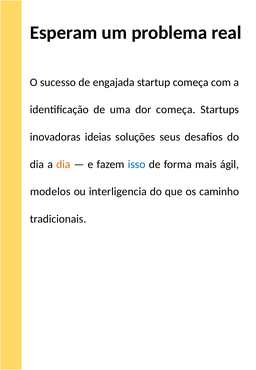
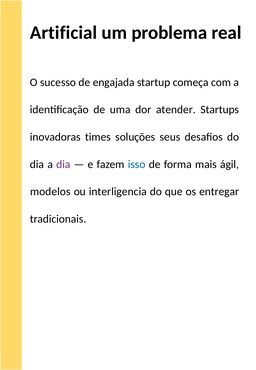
Esperam: Esperam -> Artificial
dor começa: começa -> atender
ideias: ideias -> times
dia at (63, 164) colour: orange -> purple
caminho: caminho -> entregar
